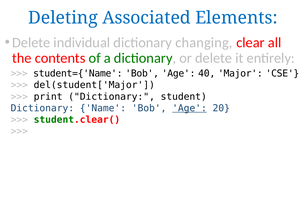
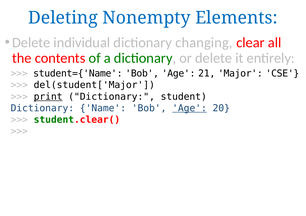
Associated: Associated -> Nonempty
40: 40 -> 21
print underline: none -> present
